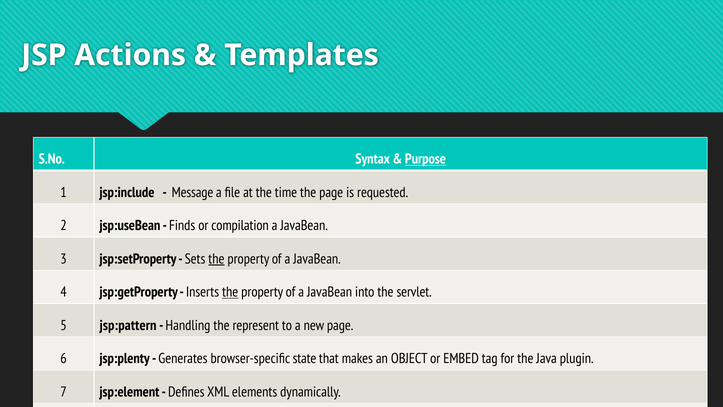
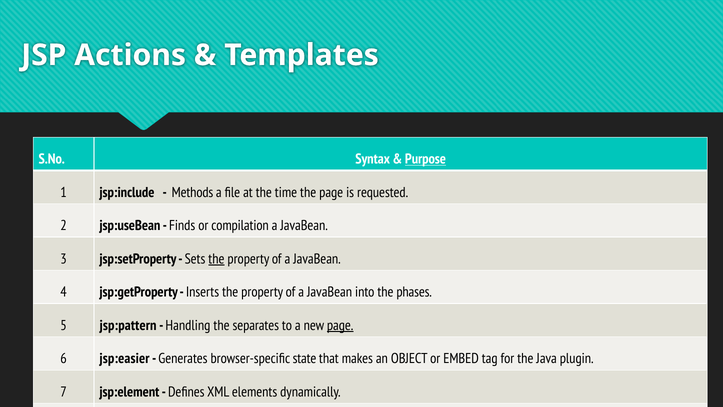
Message: Message -> Methods
the at (230, 292) underline: present -> none
servlet: servlet -> phases
represent: represent -> separates
page at (340, 325) underline: none -> present
jsp:plenty: jsp:plenty -> jsp:easier
